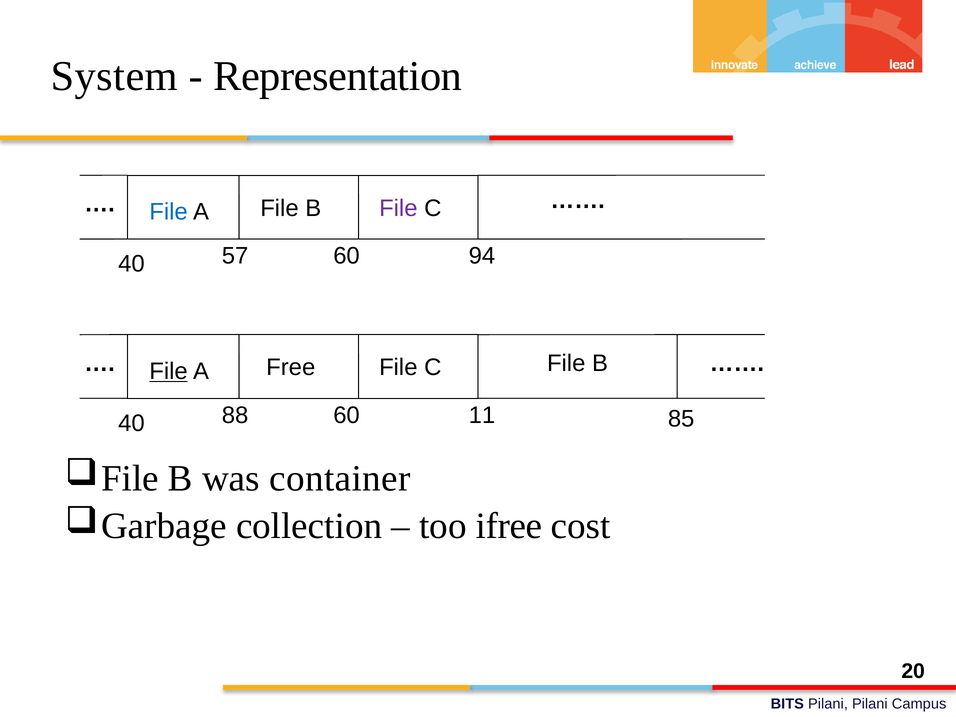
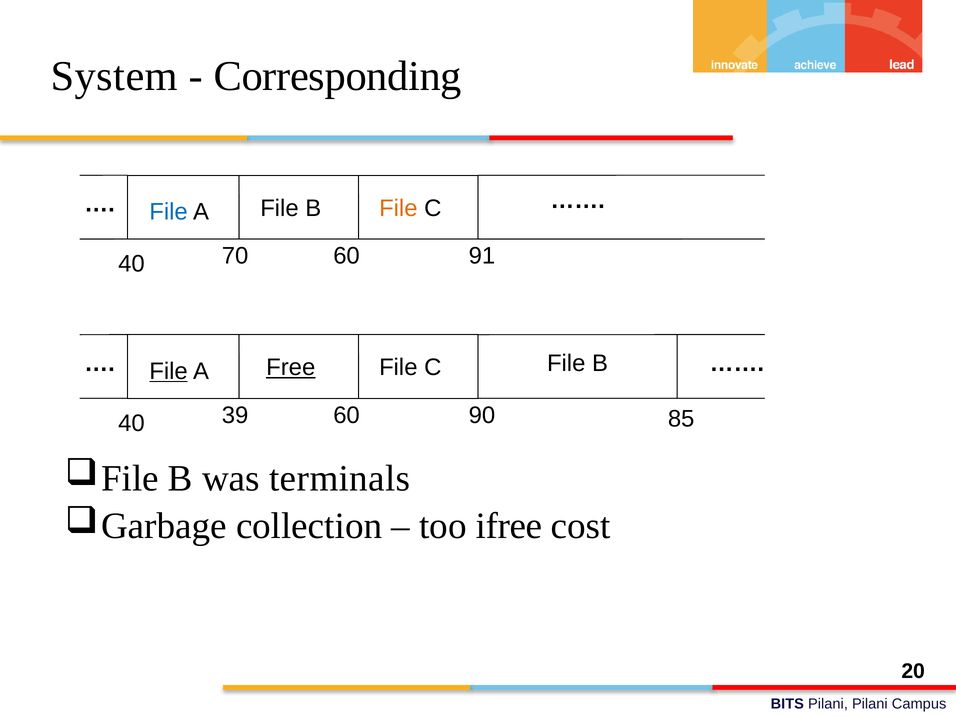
Representation: Representation -> Corresponding
File at (398, 208) colour: purple -> orange
57: 57 -> 70
94: 94 -> 91
Free underline: none -> present
88: 88 -> 39
11: 11 -> 90
container: container -> terminals
